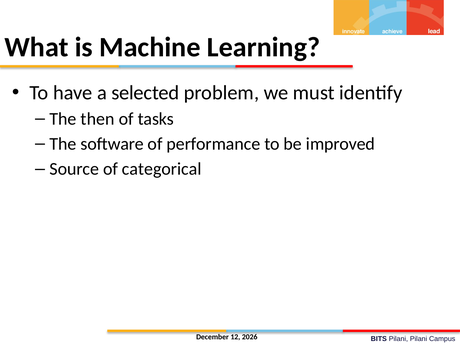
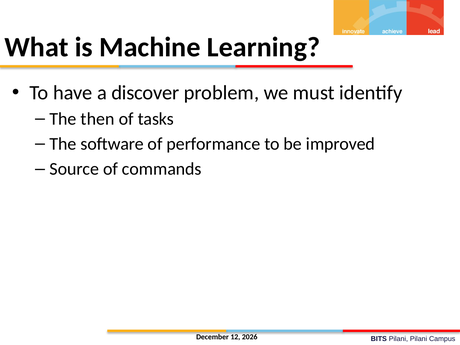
selected: selected -> discover
categorical: categorical -> commands
